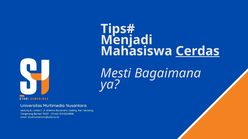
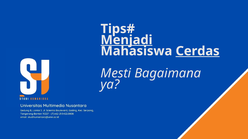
Menjadi underline: none -> present
